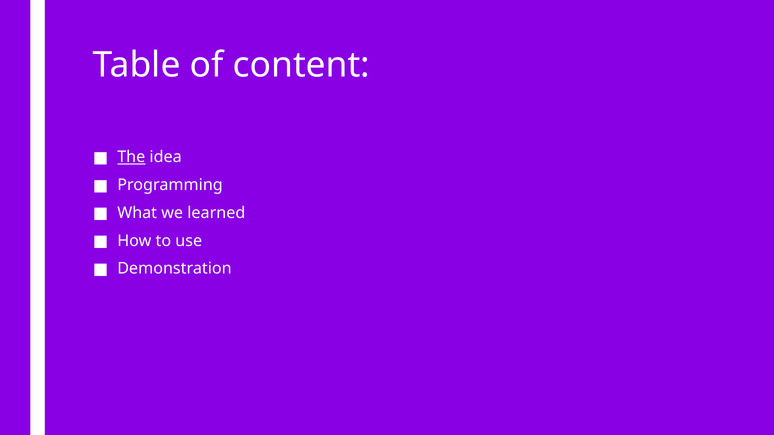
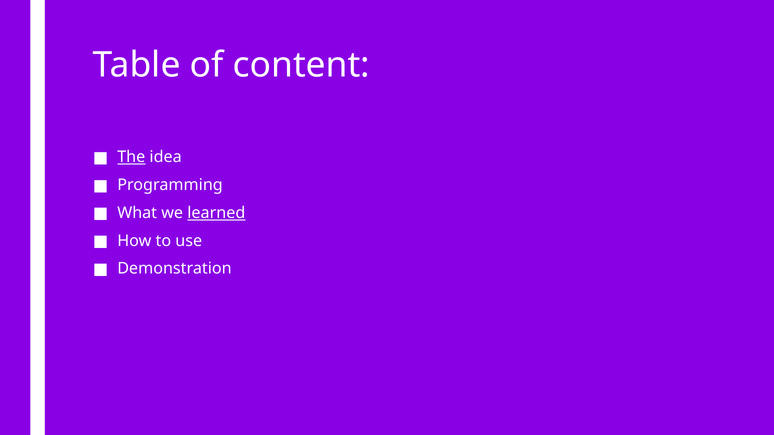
learned underline: none -> present
